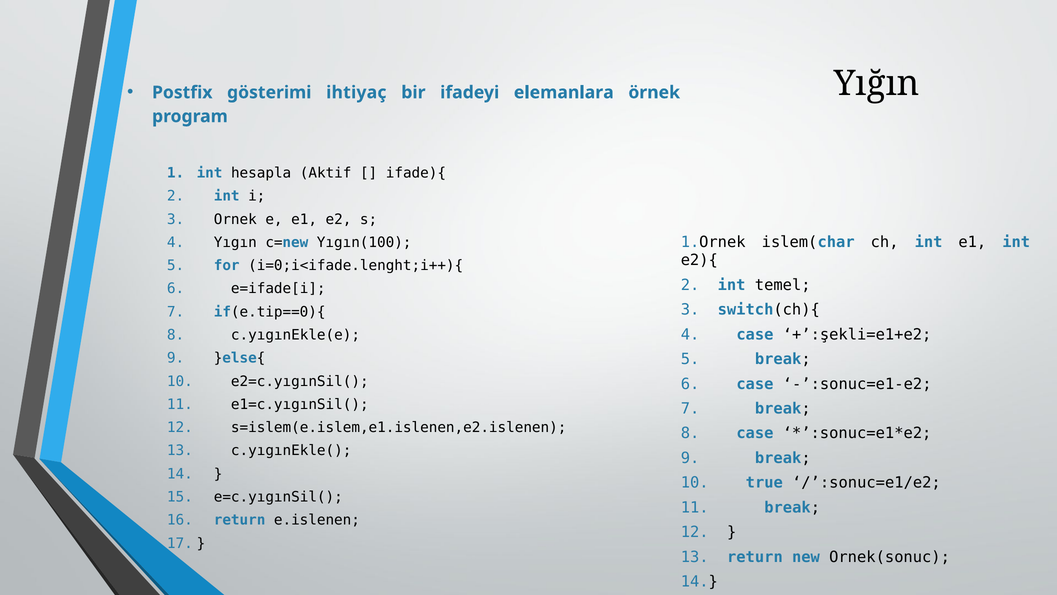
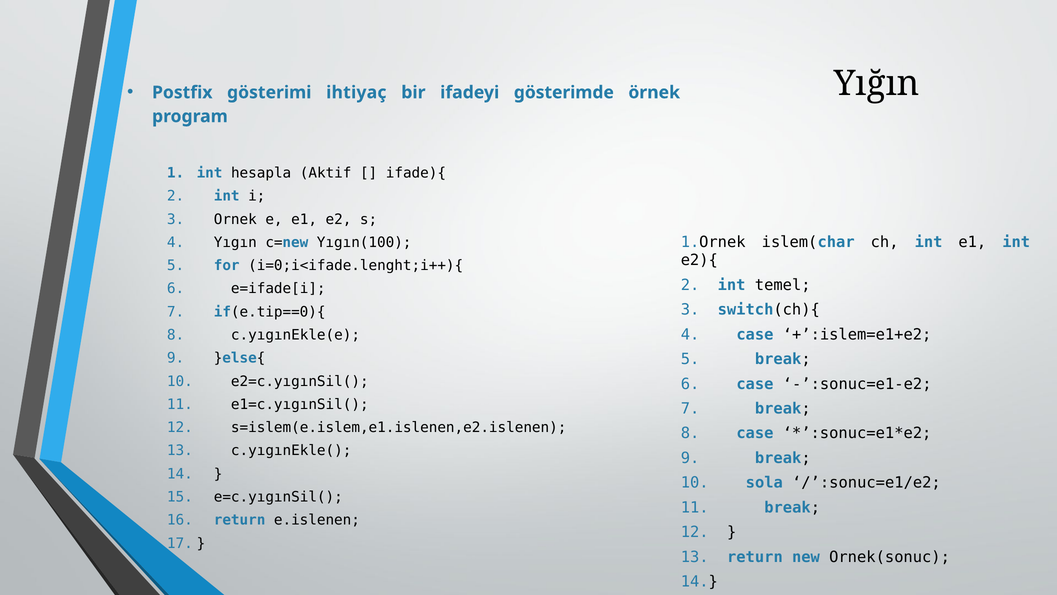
elemanlara: elemanlara -> gösterimde
+’:şekli=e1+e2: +’:şekli=e1+e2 -> +’:islem=e1+e2
true: true -> sola
